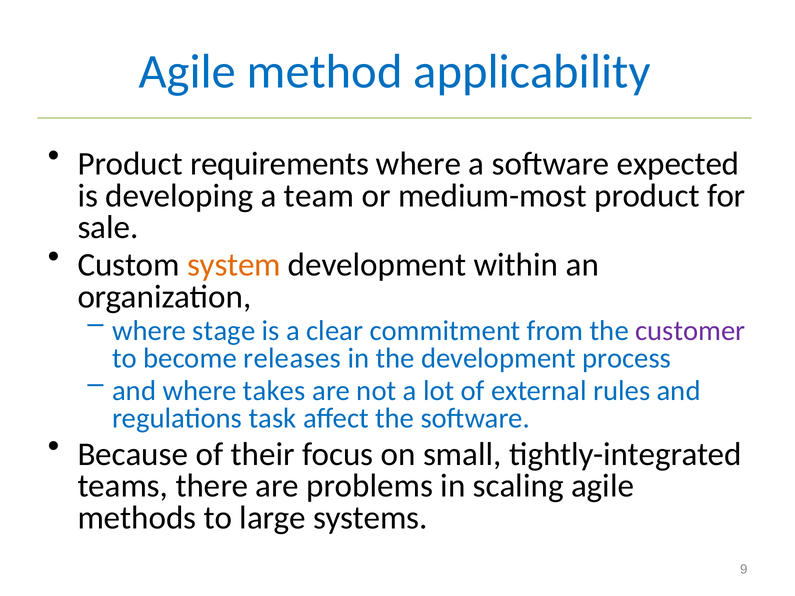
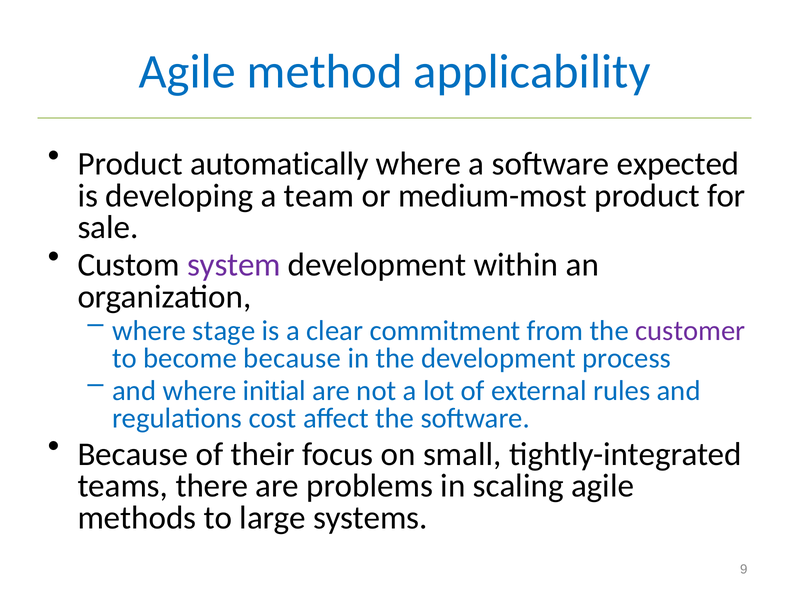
requirements: requirements -> automatically
system colour: orange -> purple
become releases: releases -> because
takes: takes -> initial
task: task -> cost
